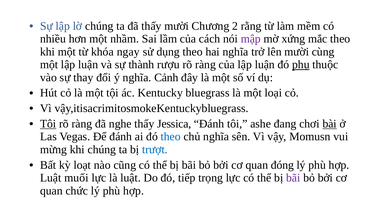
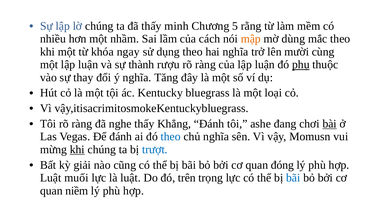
thấy mười: mười -> minh
2: 2 -> 5
mập colour: purple -> orange
xứng: xứng -> dùng
Cảnh: Cảnh -> Tăng
Tôi at (48, 124) underline: present -> none
Jessica: Jessica -> Khẳng
khi at (77, 150) underline: none -> present
loạt: loạt -> giải
tiếp: tiếp -> trên
bãi at (293, 178) colour: purple -> blue
chức: chức -> niềm
